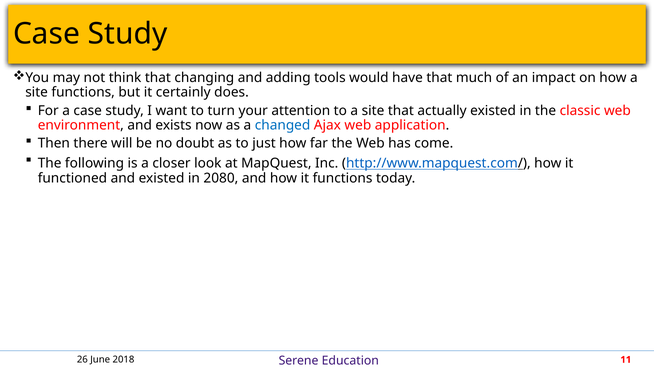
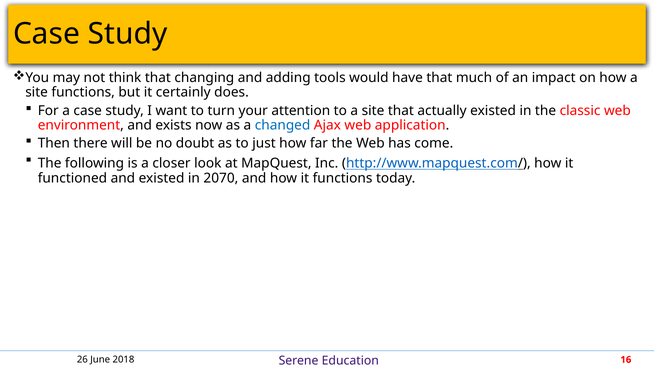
2080: 2080 -> 2070
11: 11 -> 16
